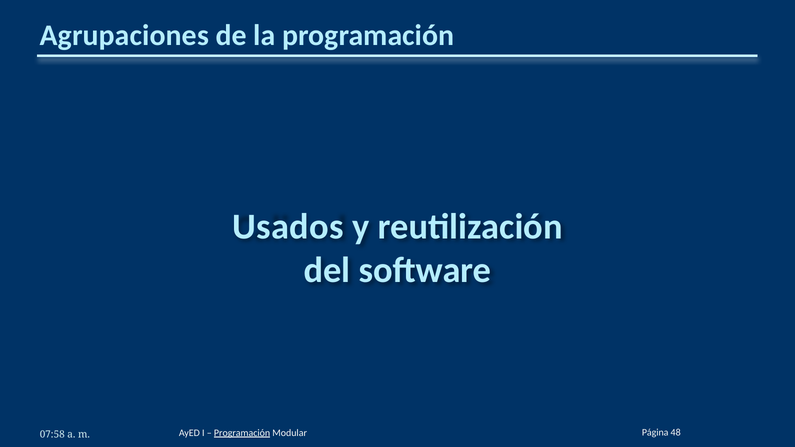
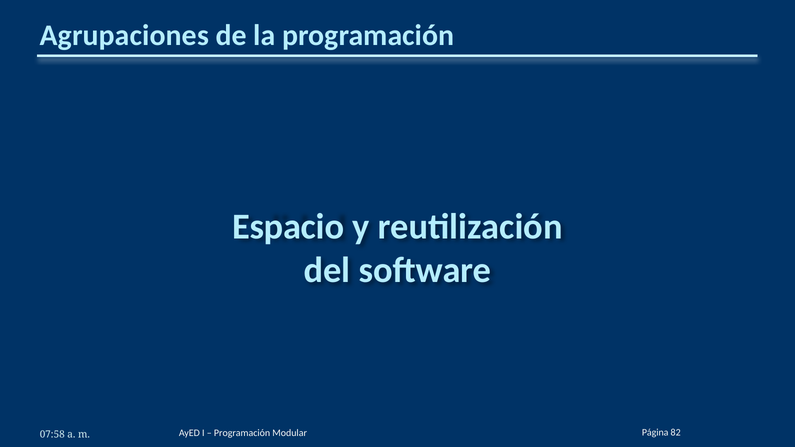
Usados: Usados -> Espacio
48: 48 -> 82
Programación at (242, 433) underline: present -> none
